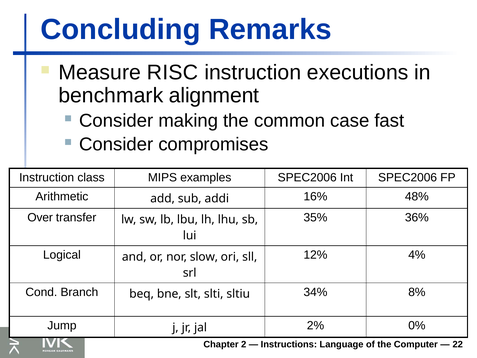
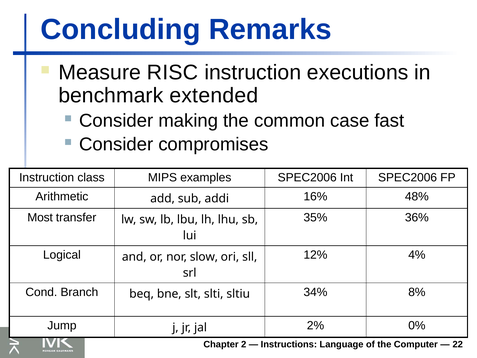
alignment: alignment -> extended
Over: Over -> Most
